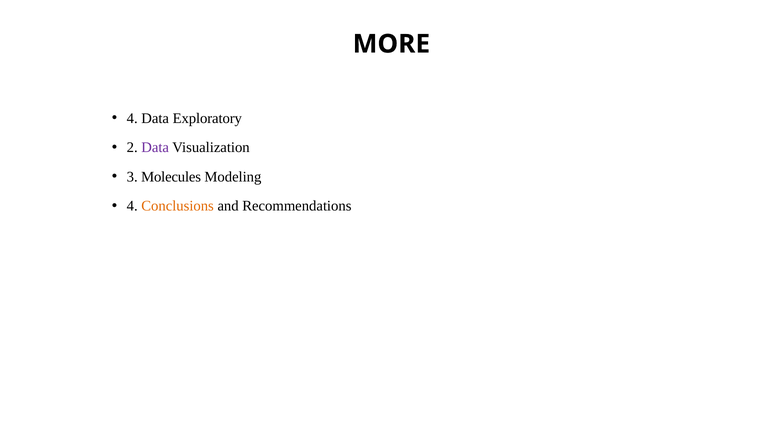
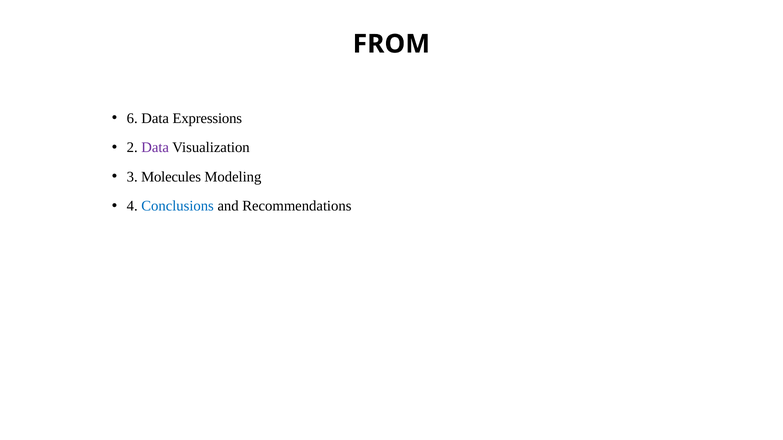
MORE: MORE -> FROM
4 at (132, 118): 4 -> 6
Exploratory: Exploratory -> Expressions
Conclusions colour: orange -> blue
